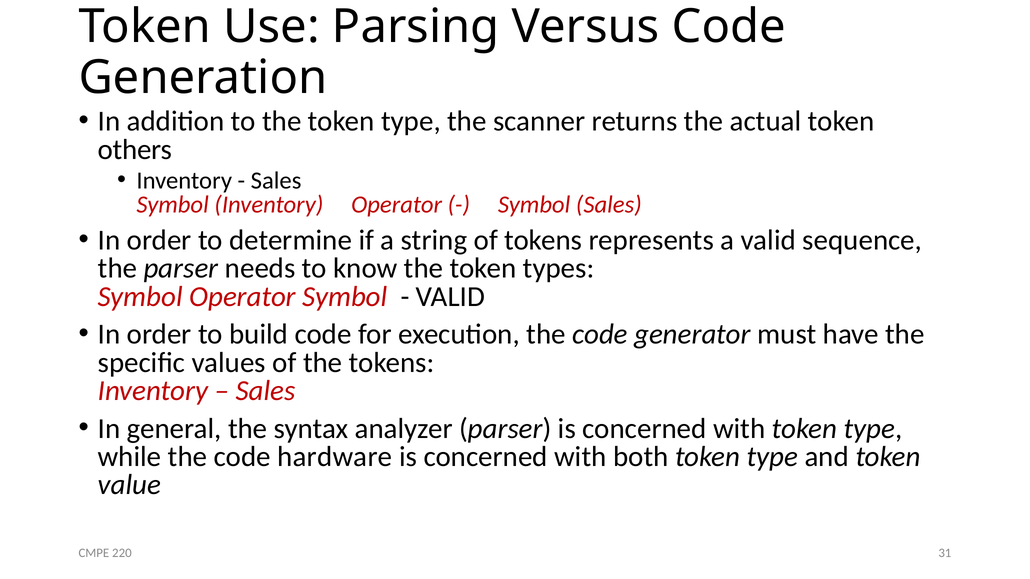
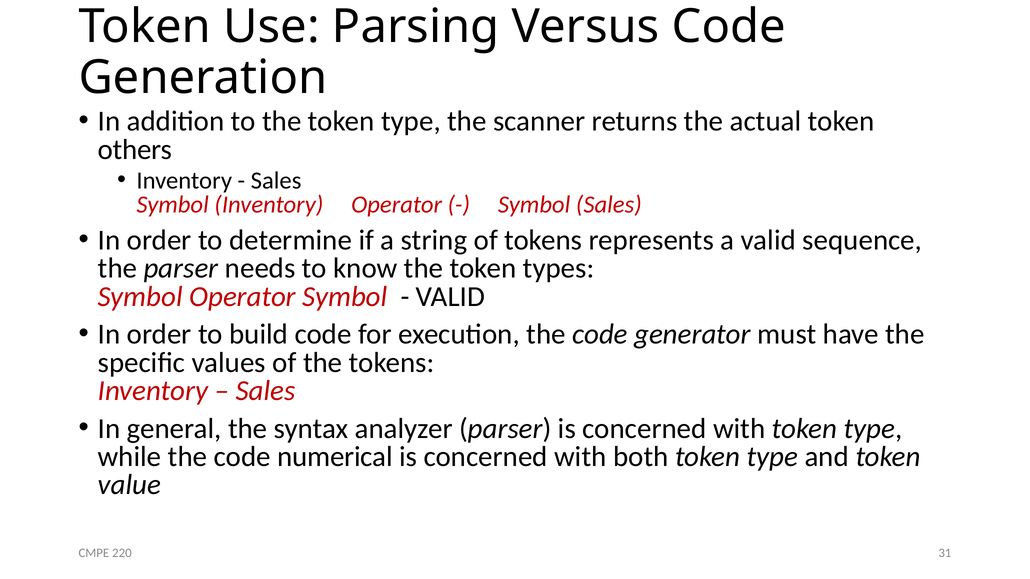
hardware: hardware -> numerical
